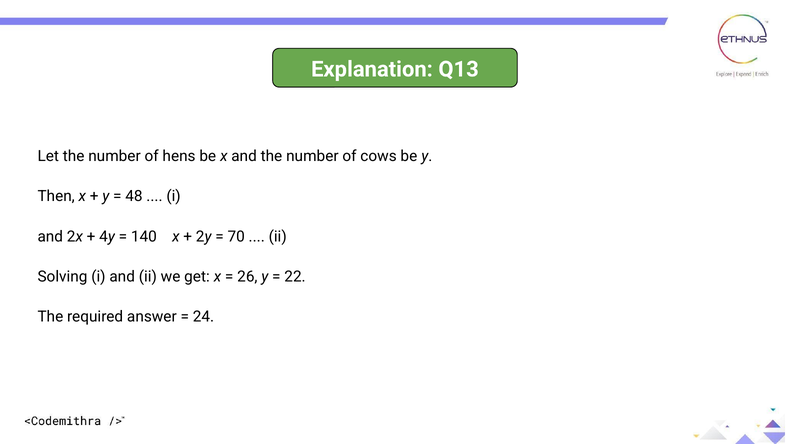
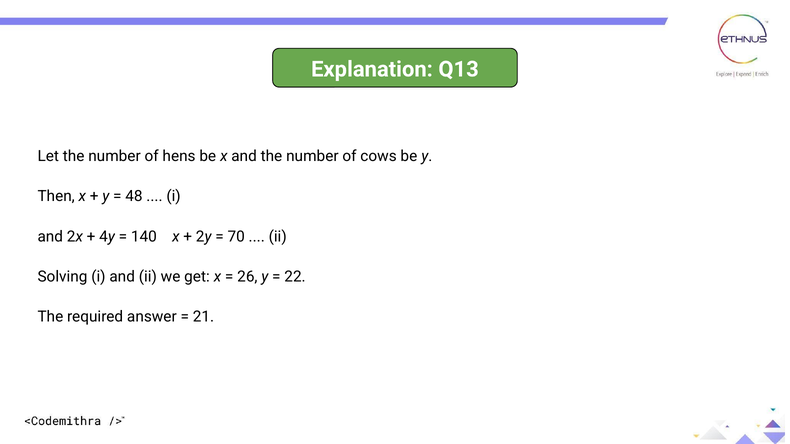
24: 24 -> 21
